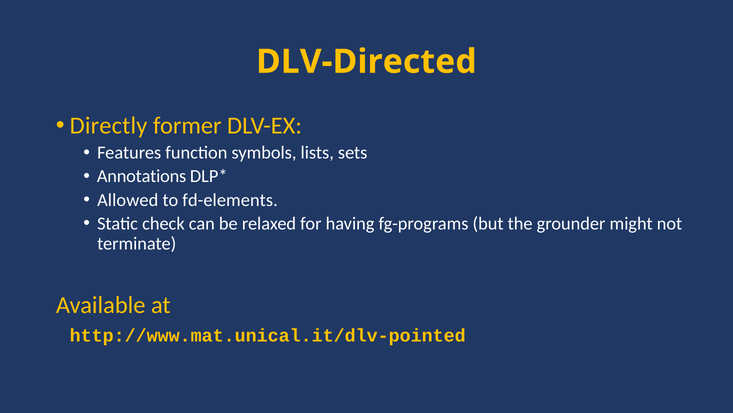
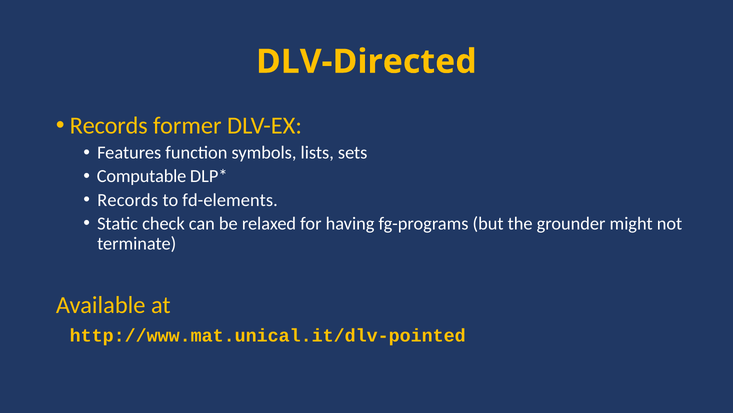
Directly at (109, 126): Directly -> Records
Annotations: Annotations -> Computable
Allowed at (128, 200): Allowed -> Records
